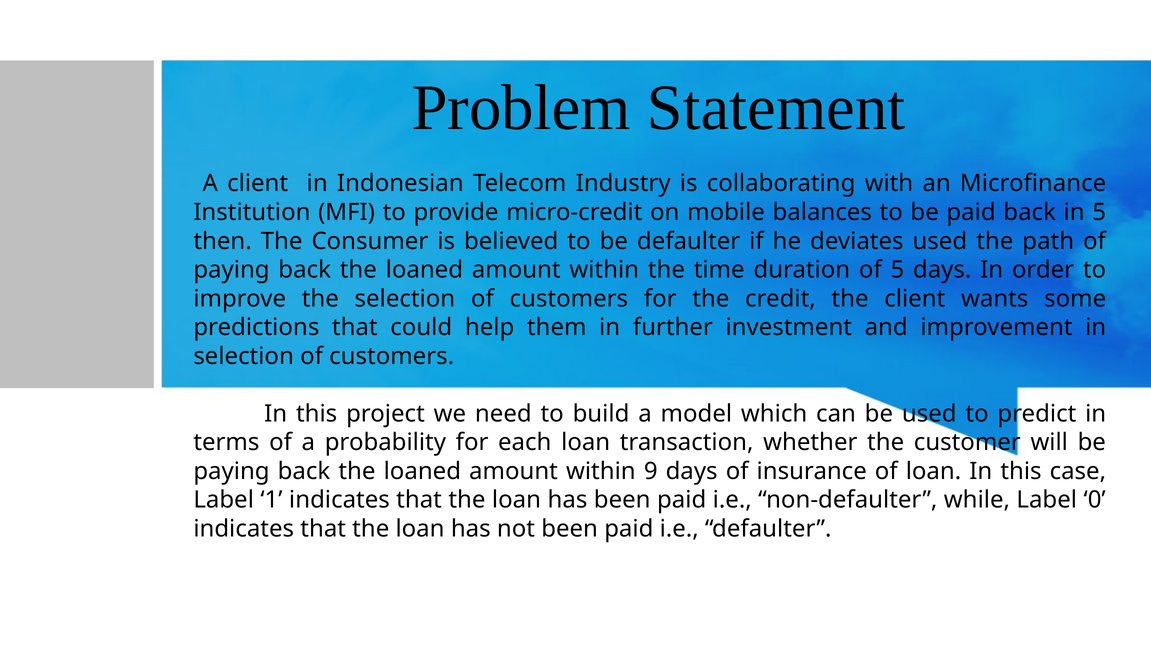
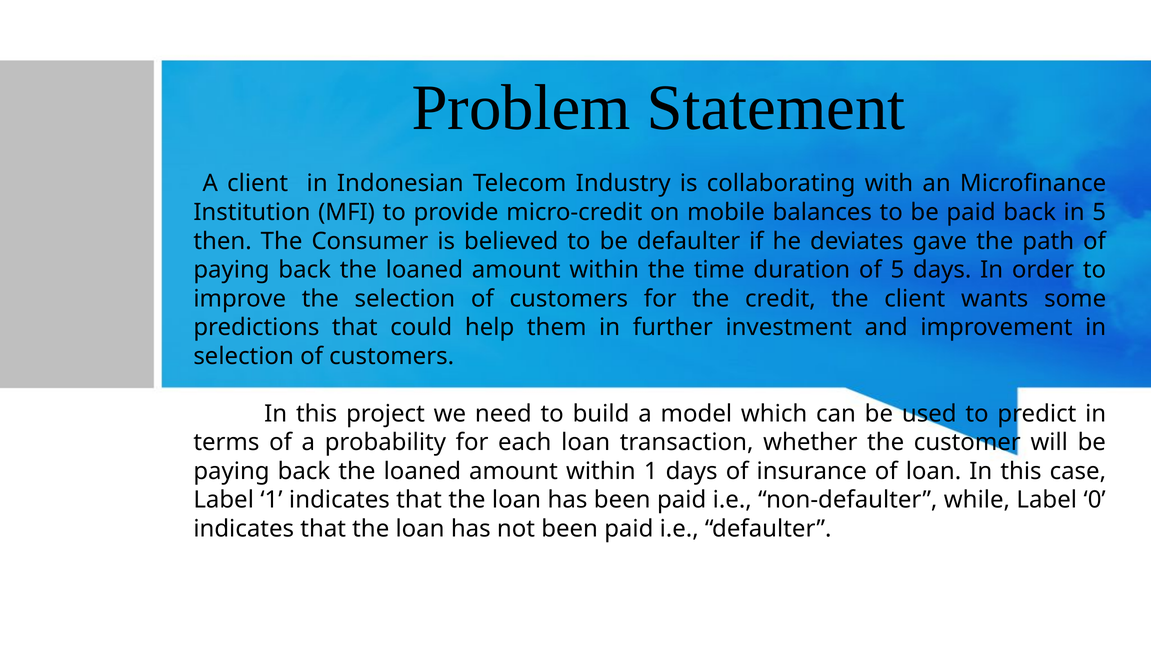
deviates used: used -> gave
within 9: 9 -> 1
